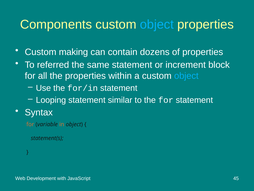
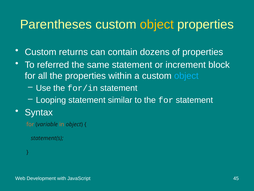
Components: Components -> Parentheses
object at (157, 24) colour: light blue -> yellow
making: making -> returns
